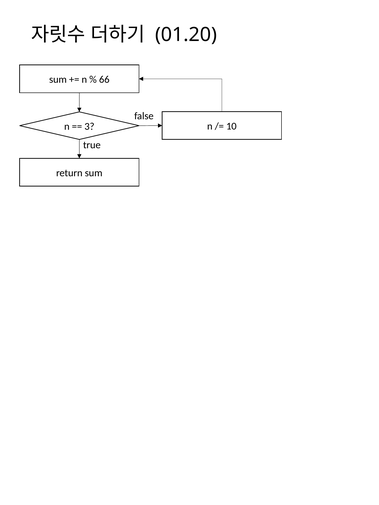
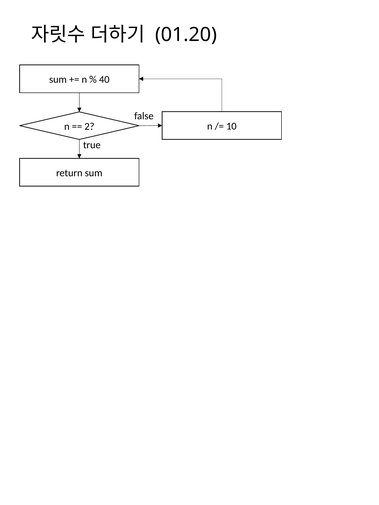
66: 66 -> 40
3: 3 -> 2
